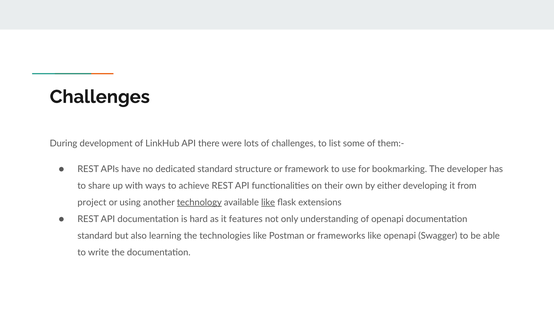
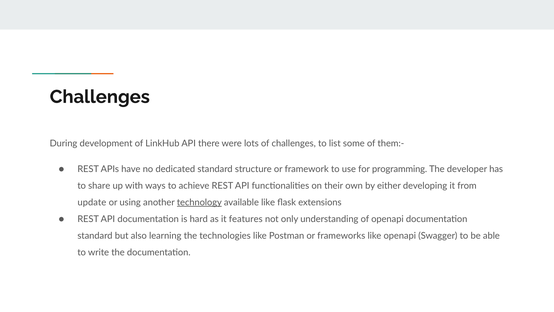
bookmarking: bookmarking -> programming
project: project -> update
like at (268, 202) underline: present -> none
